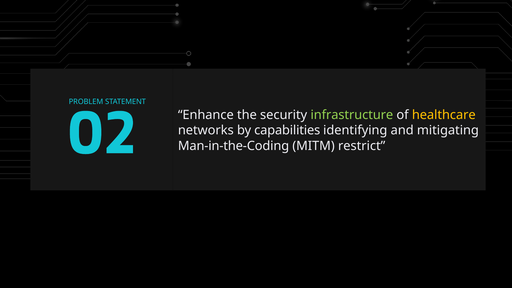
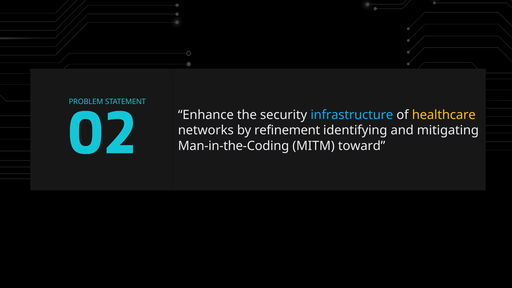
infrastructure colour: light green -> light blue
capabilities: capabilities -> refinement
restrict: restrict -> toward
